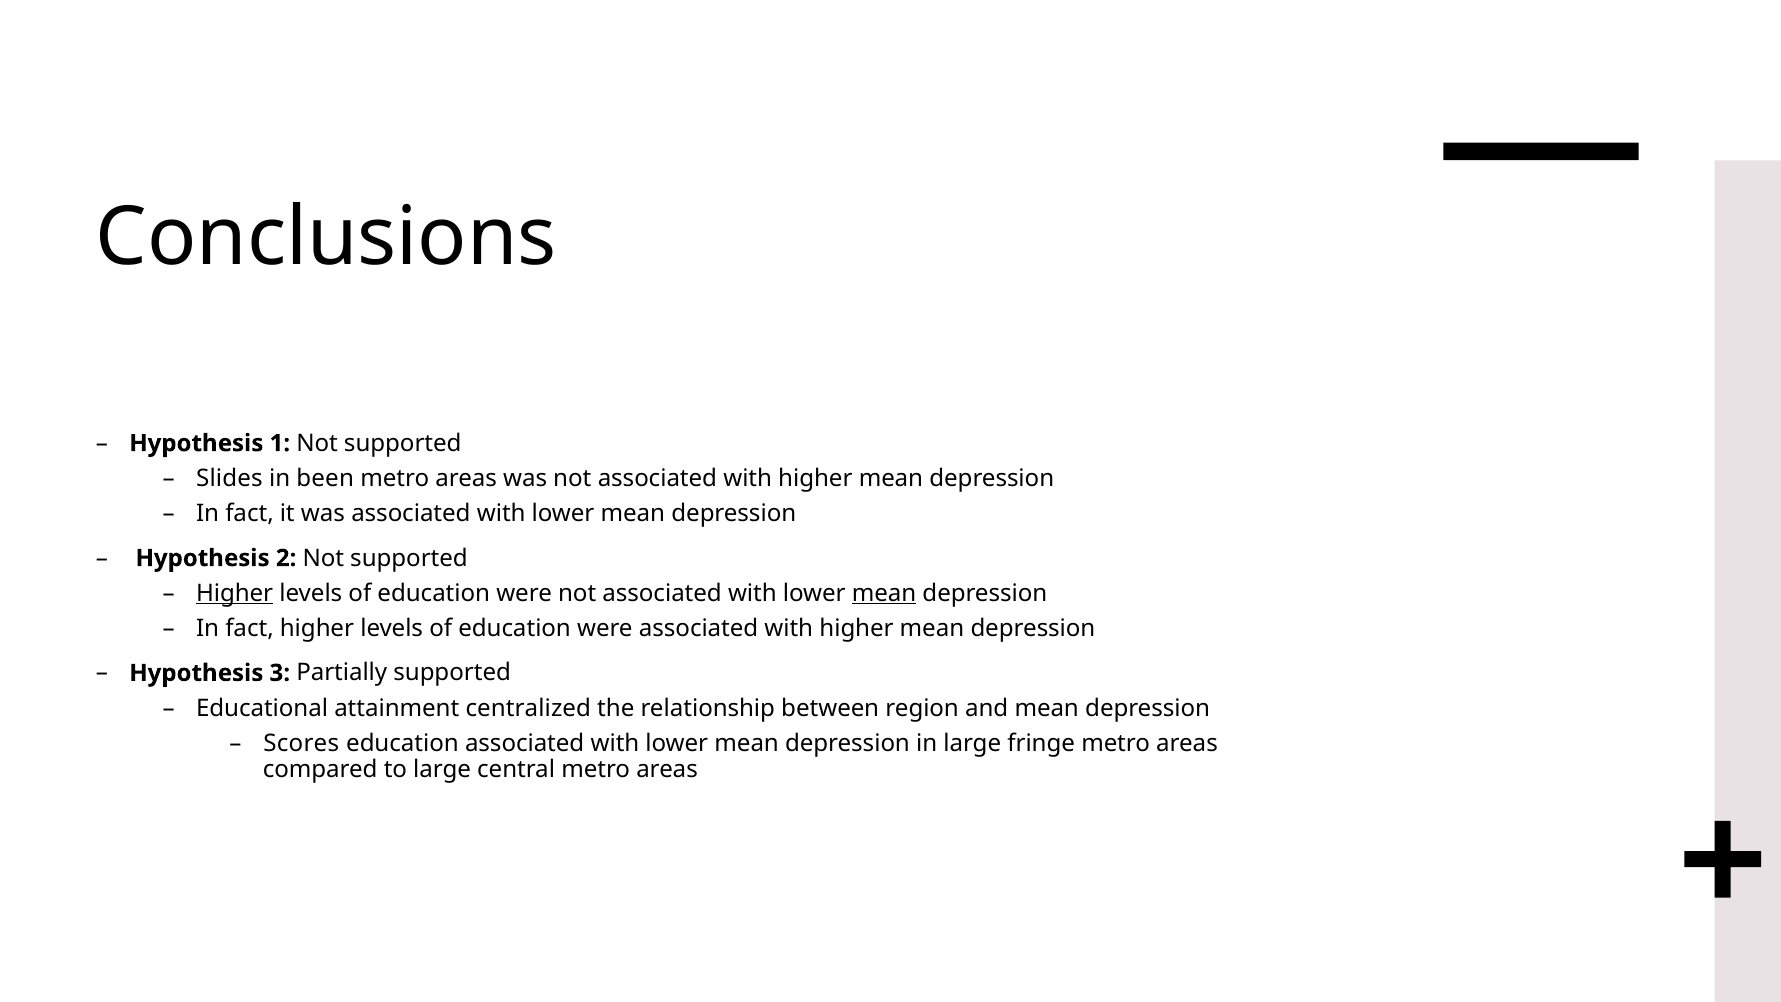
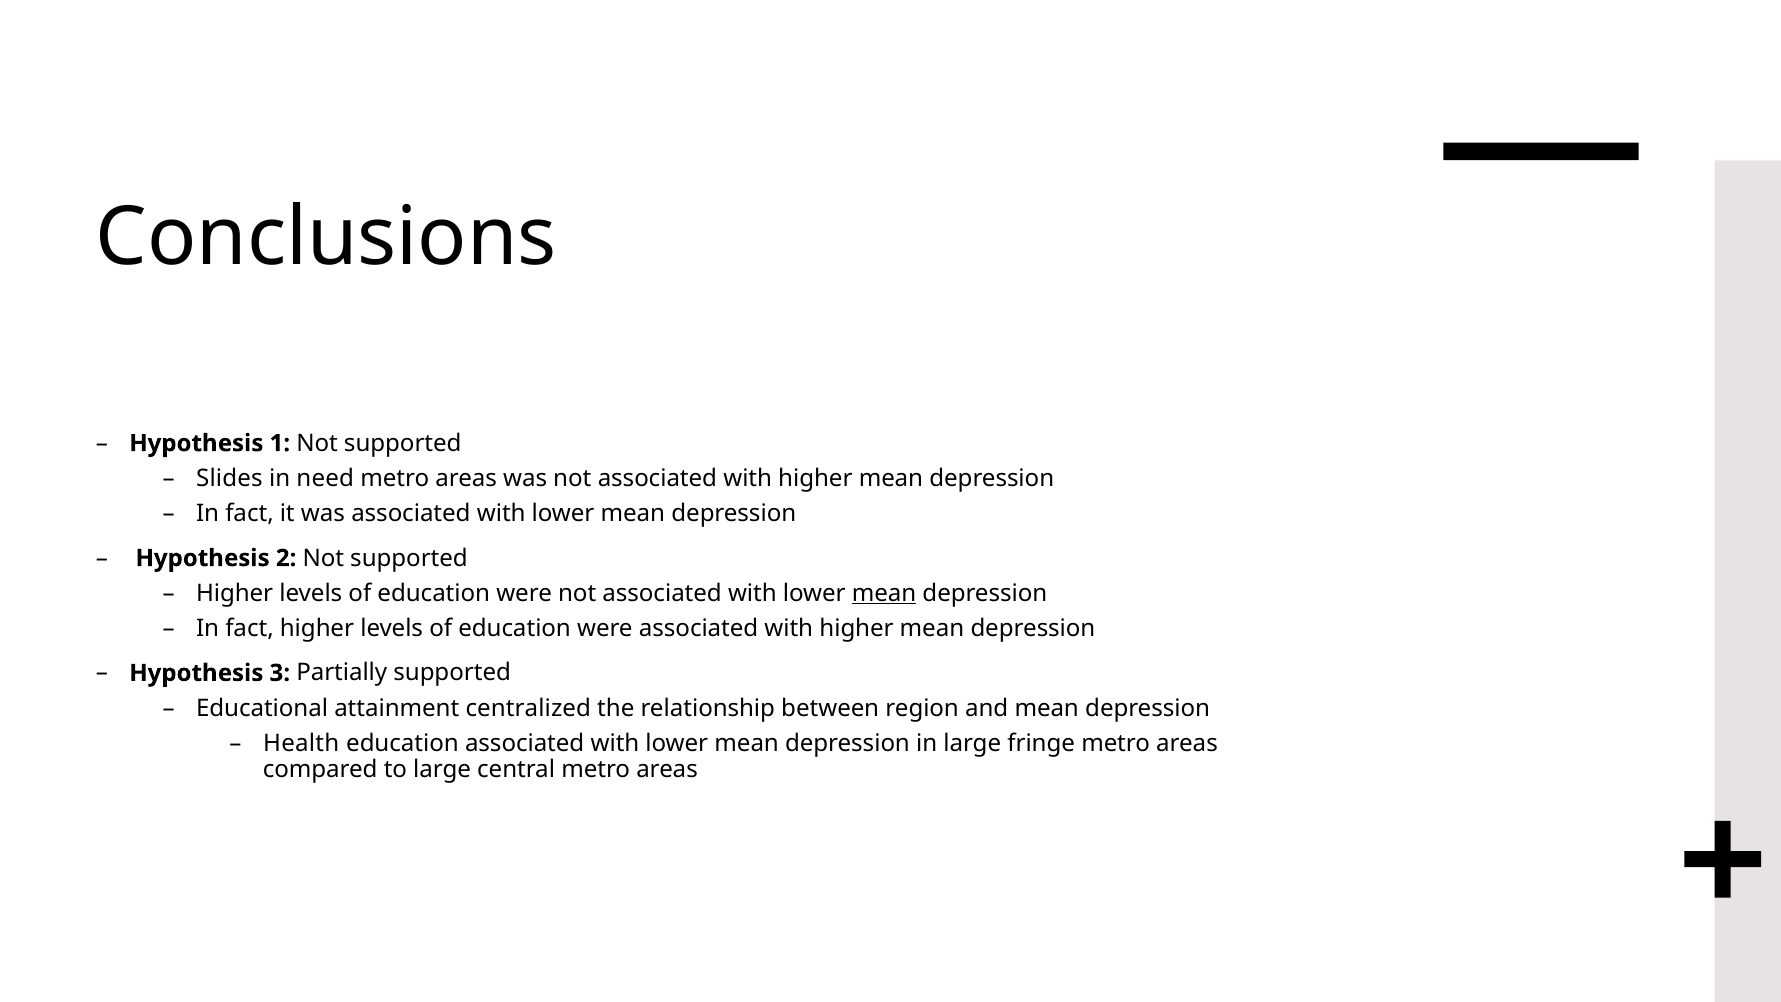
been: been -> need
Higher at (235, 593) underline: present -> none
Scores: Scores -> Health
